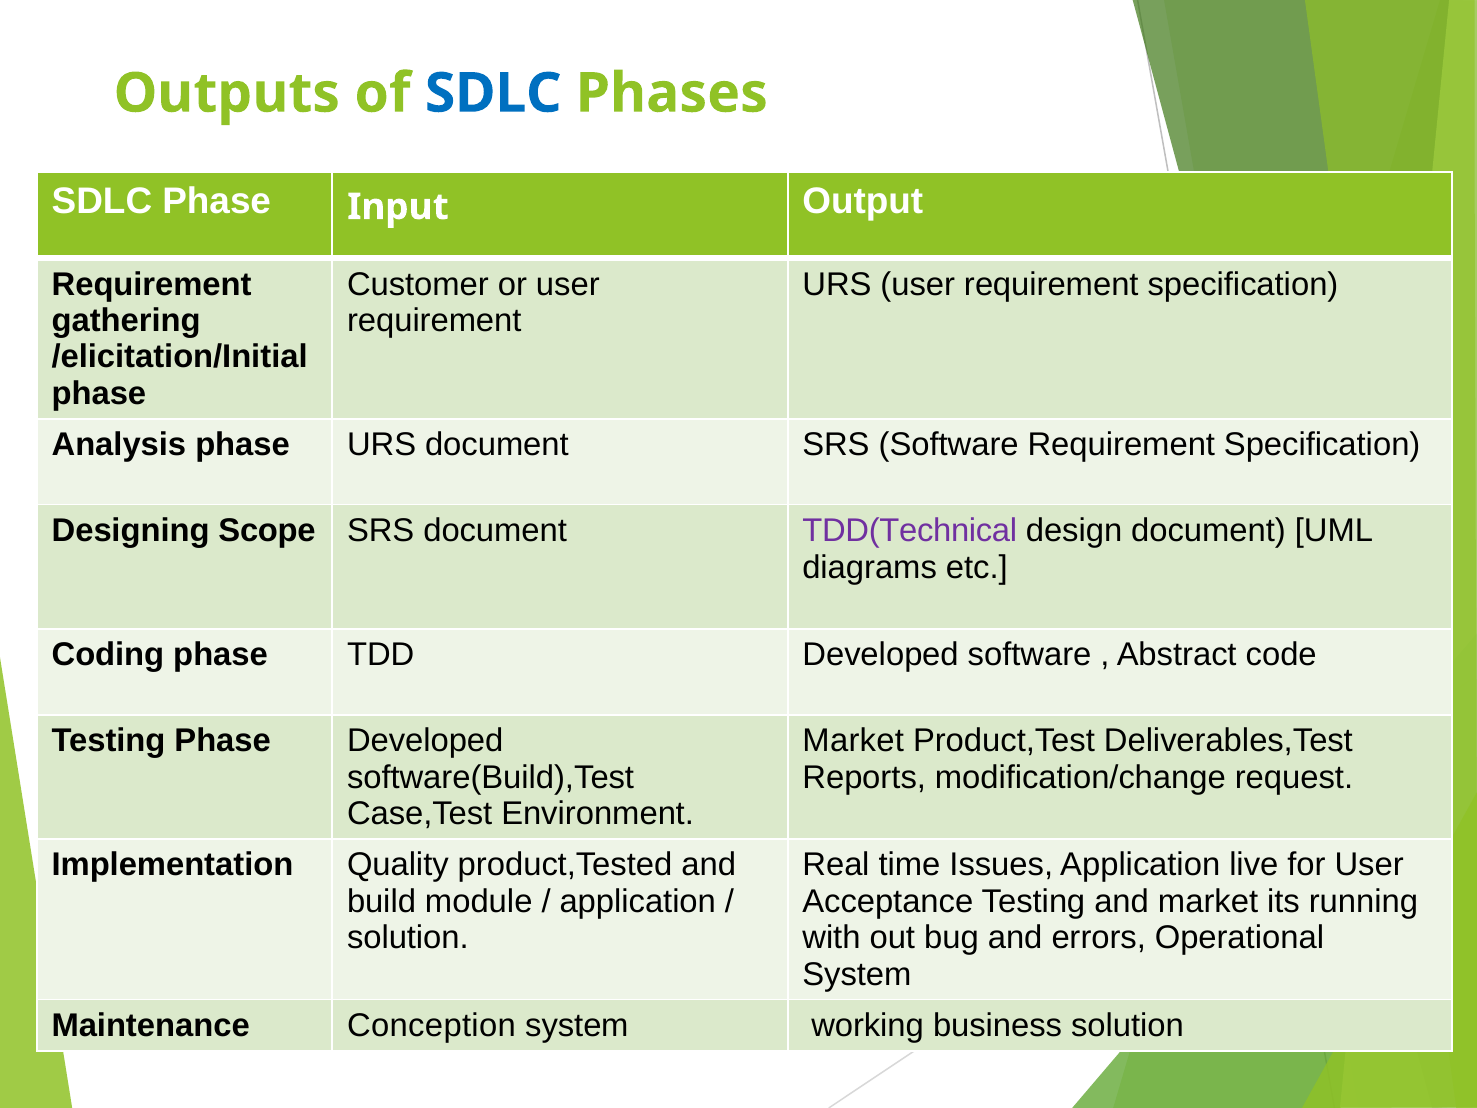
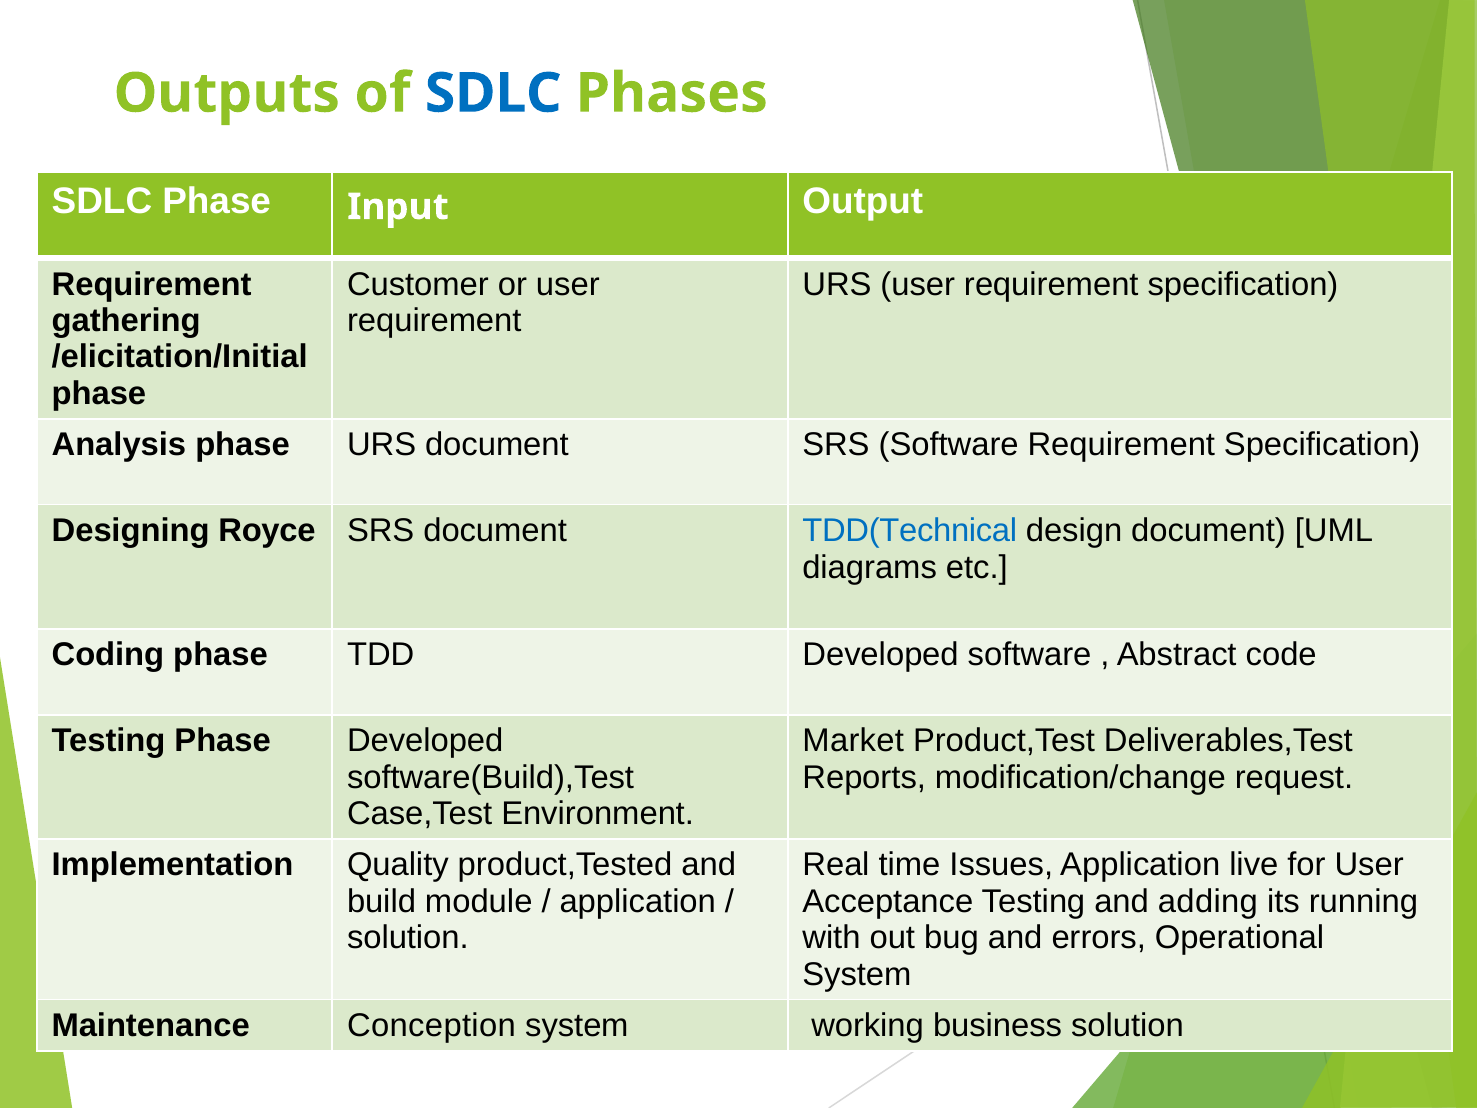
Scope: Scope -> Royce
TDD(Technical colour: purple -> blue
and market: market -> adding
